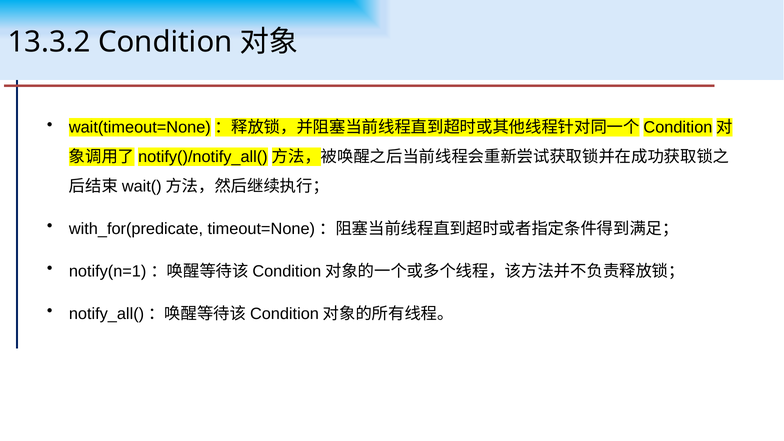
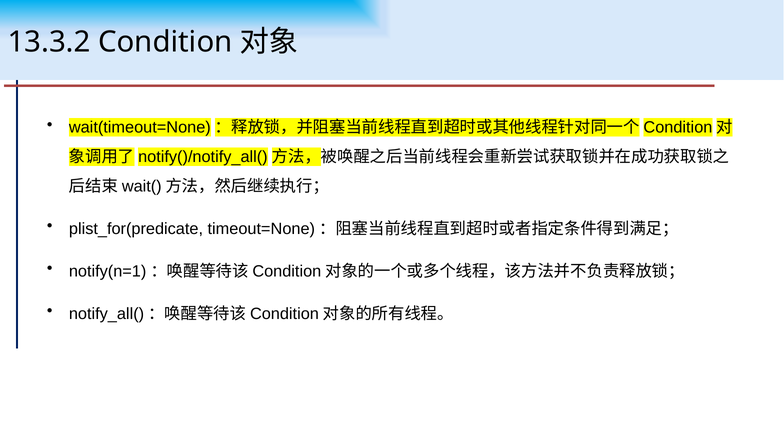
with_for(predicate: with_for(predicate -> plist_for(predicate
